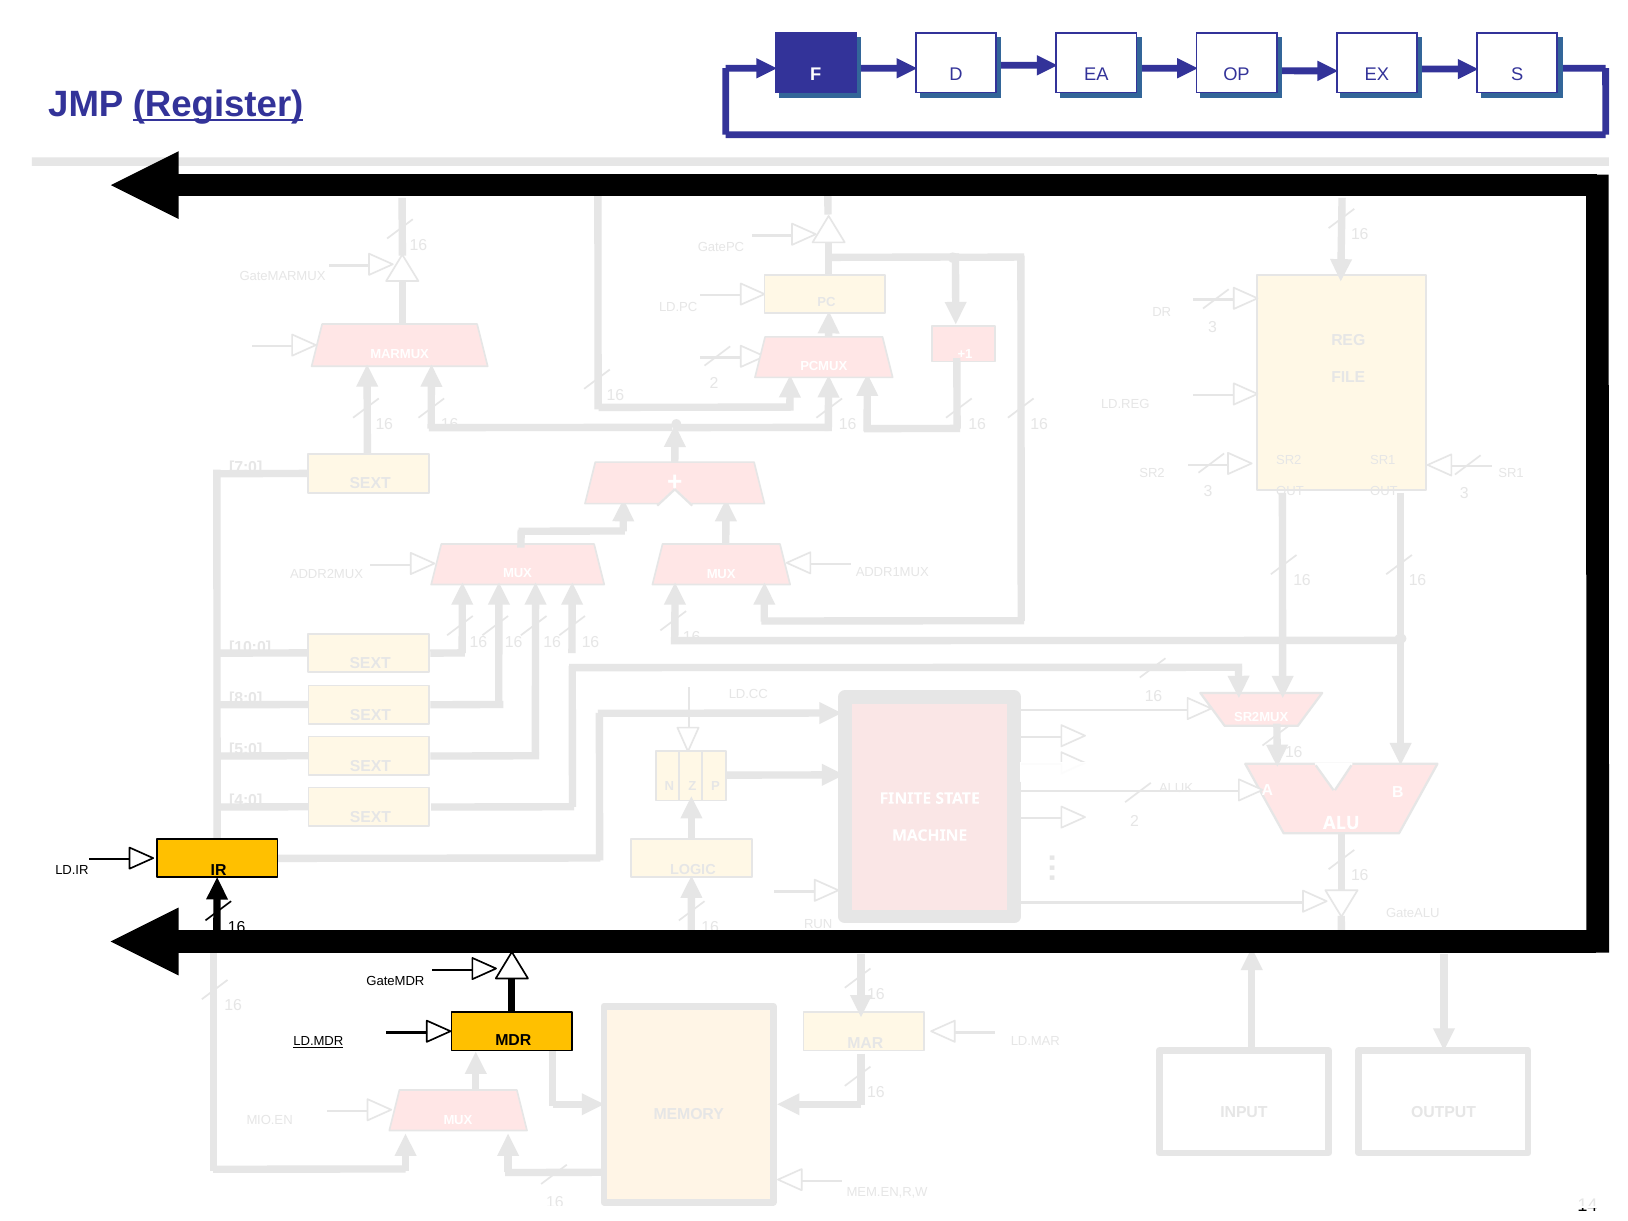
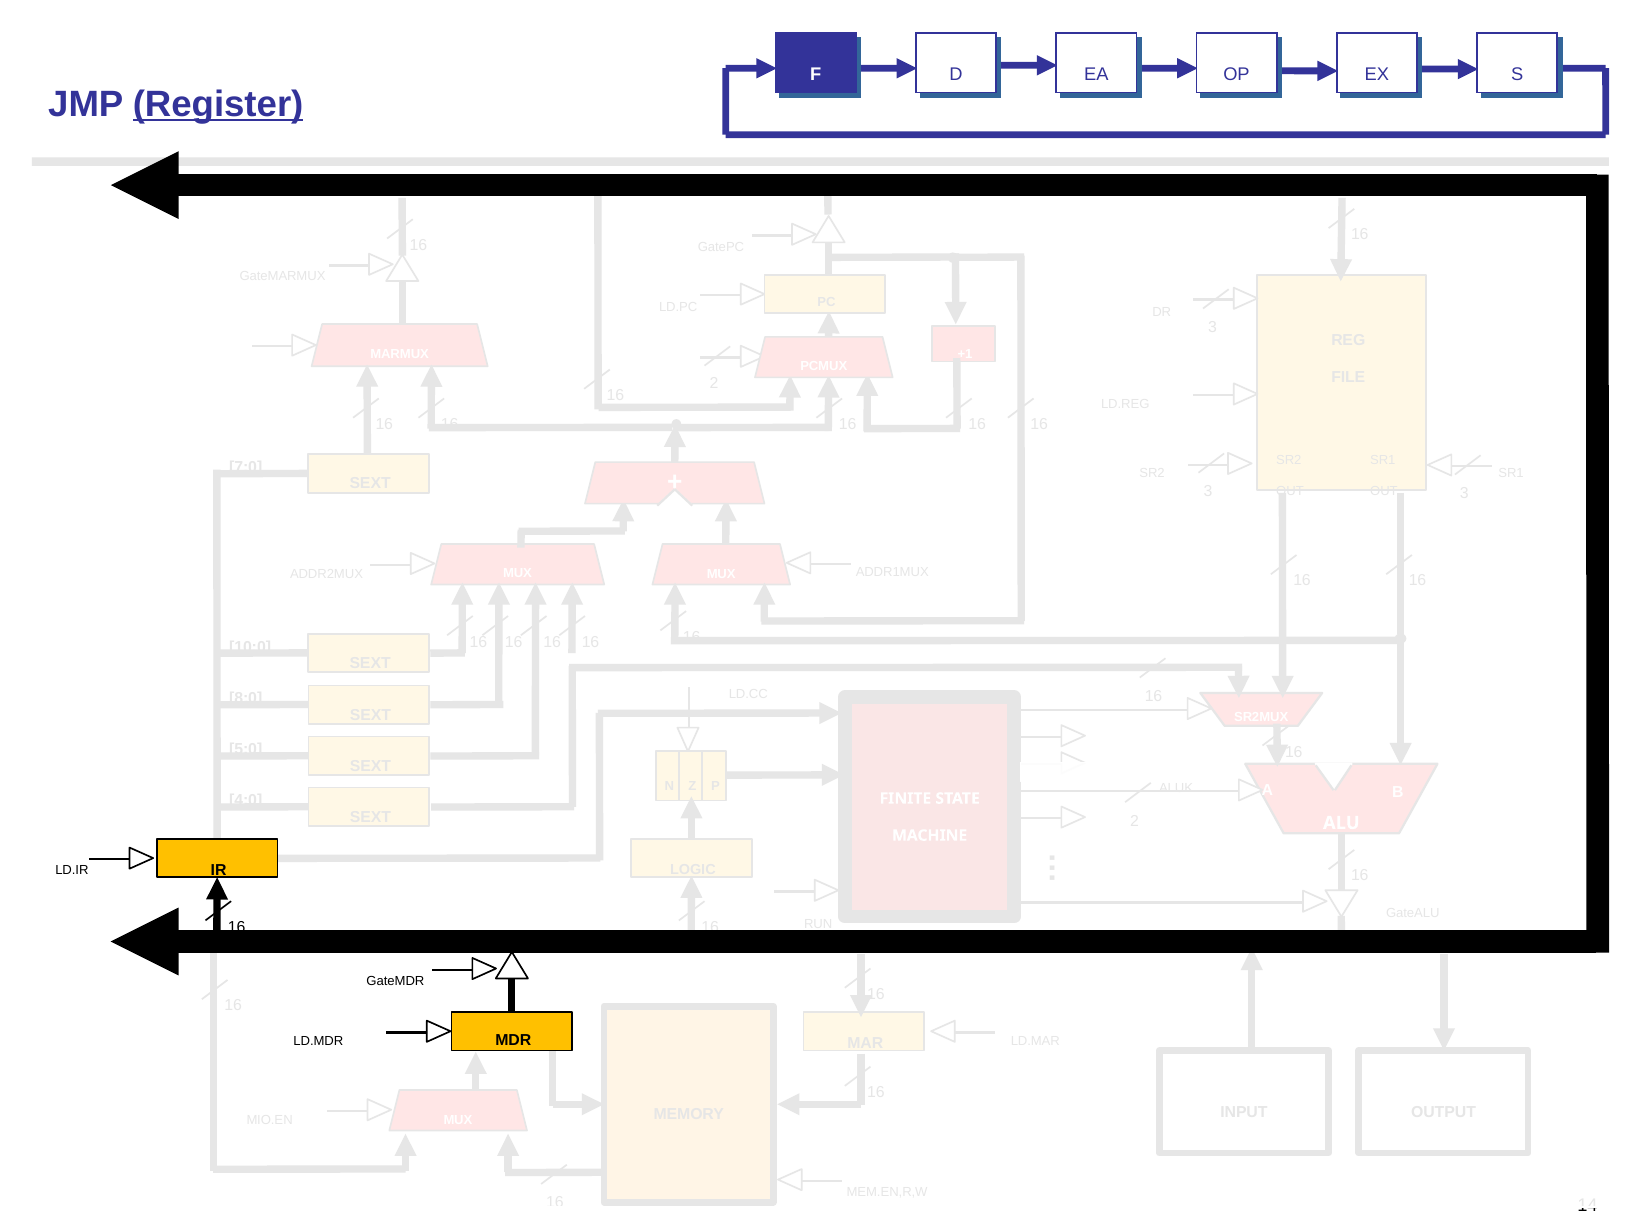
LD.MDR underline: present -> none
